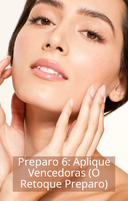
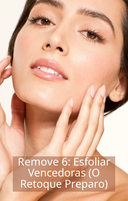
Preparo at (38, 161): Preparo -> Remove
Aplique: Aplique -> Esfoliar
